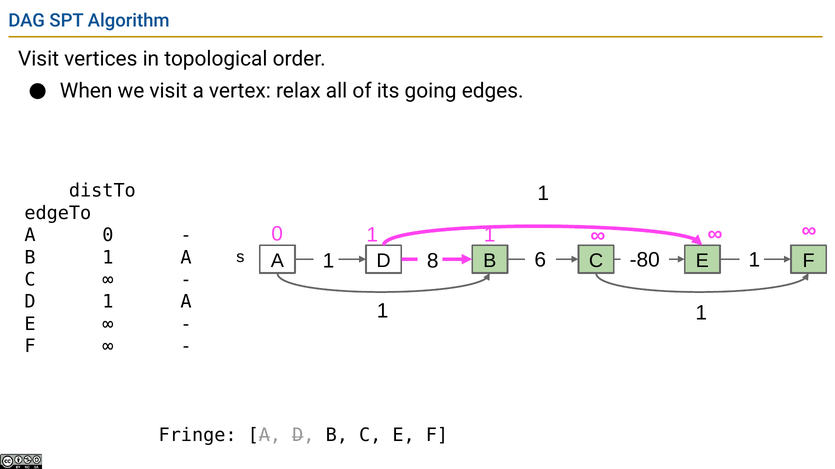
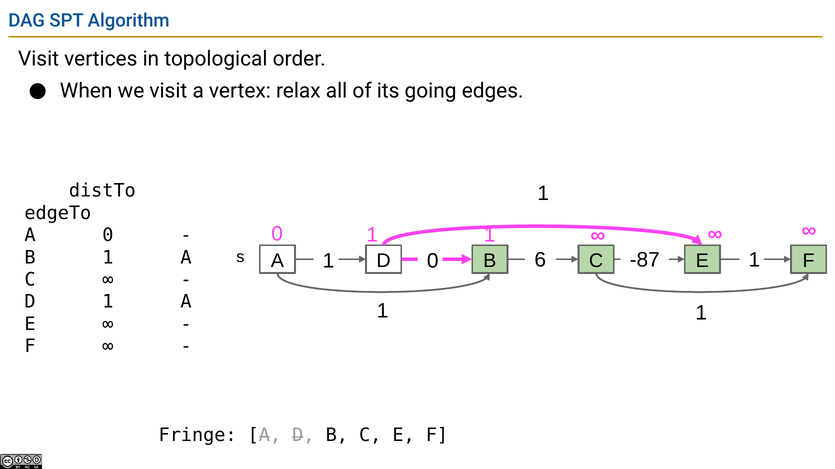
s 8: 8 -> 0
-80: -80 -> -87
